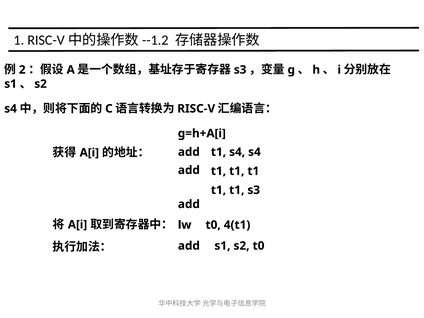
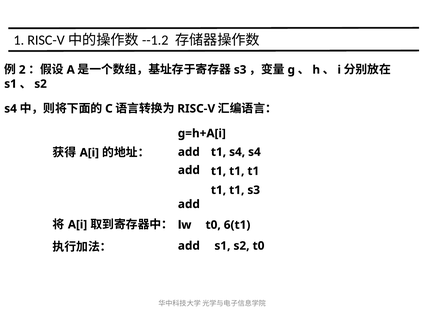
4(t1: 4(t1 -> 6(t1
